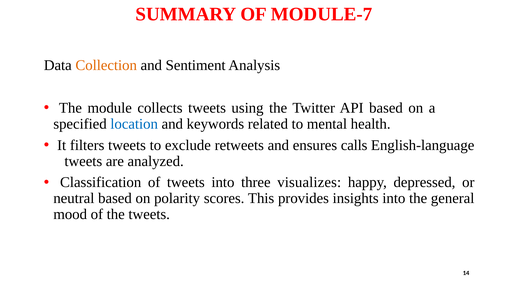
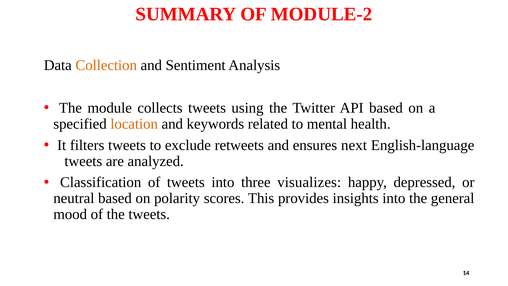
MODULE-7: MODULE-7 -> MODULE-2
location colour: blue -> orange
calls: calls -> next
